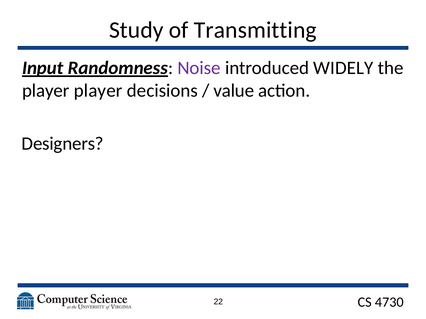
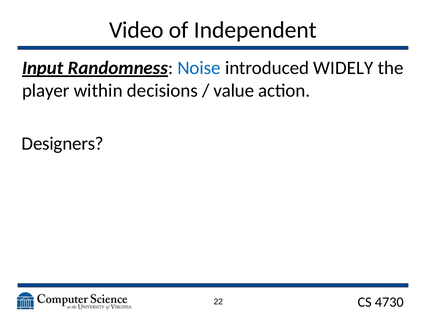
Study: Study -> Video
Transmitting: Transmitting -> Independent
Noise colour: purple -> blue
player player: player -> within
